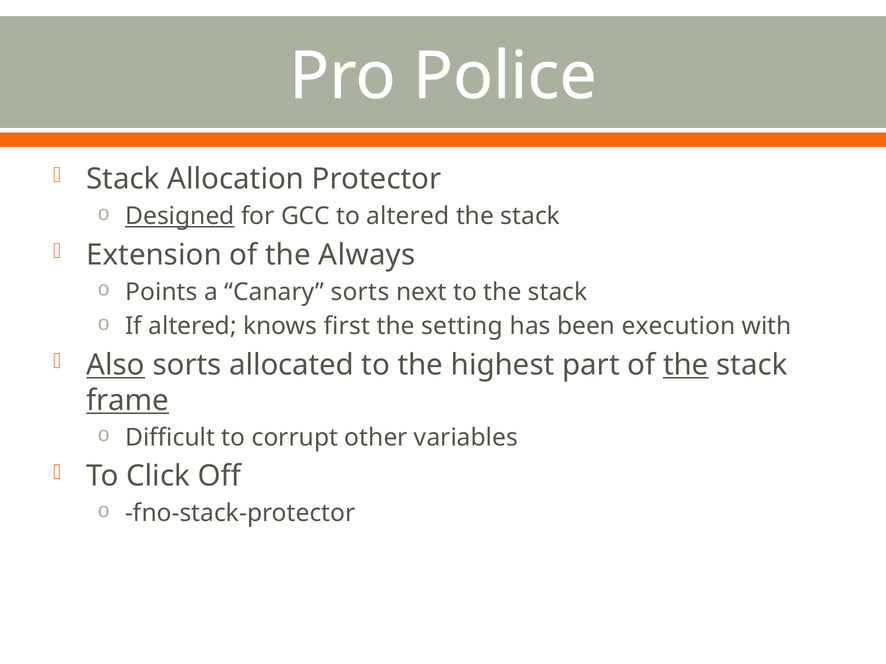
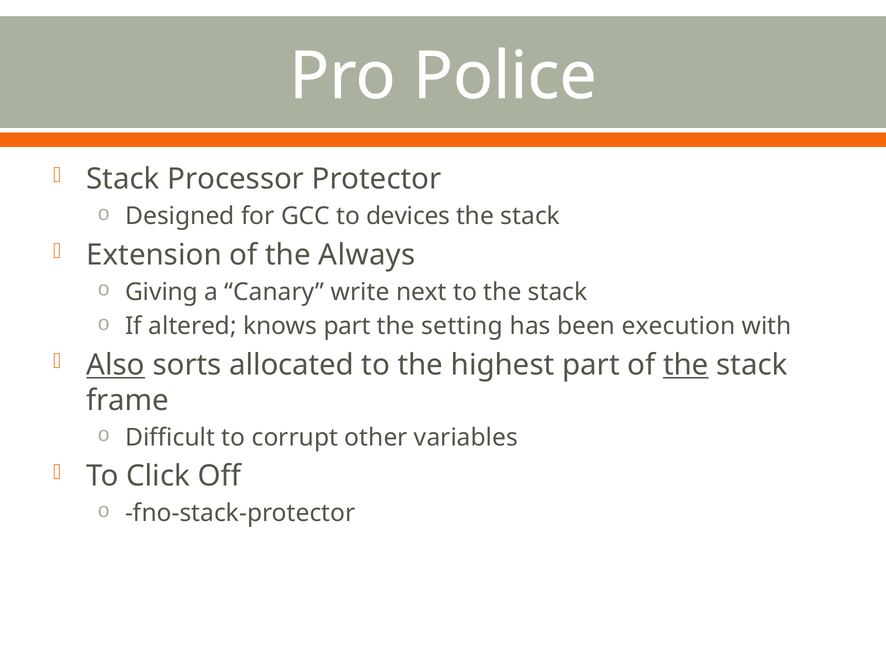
Allocation: Allocation -> Processor
Designed underline: present -> none
to altered: altered -> devices
Points: Points -> Giving
Canary sorts: sorts -> write
knows first: first -> part
frame underline: present -> none
